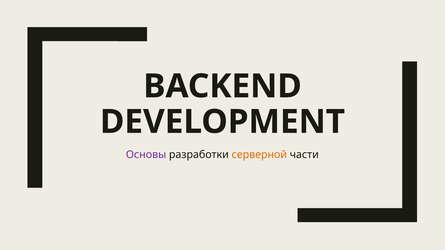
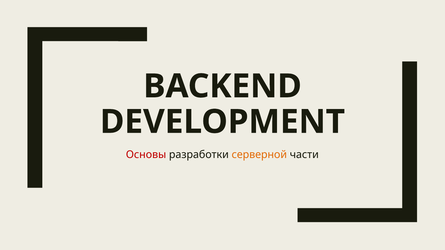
Основы colour: purple -> red
